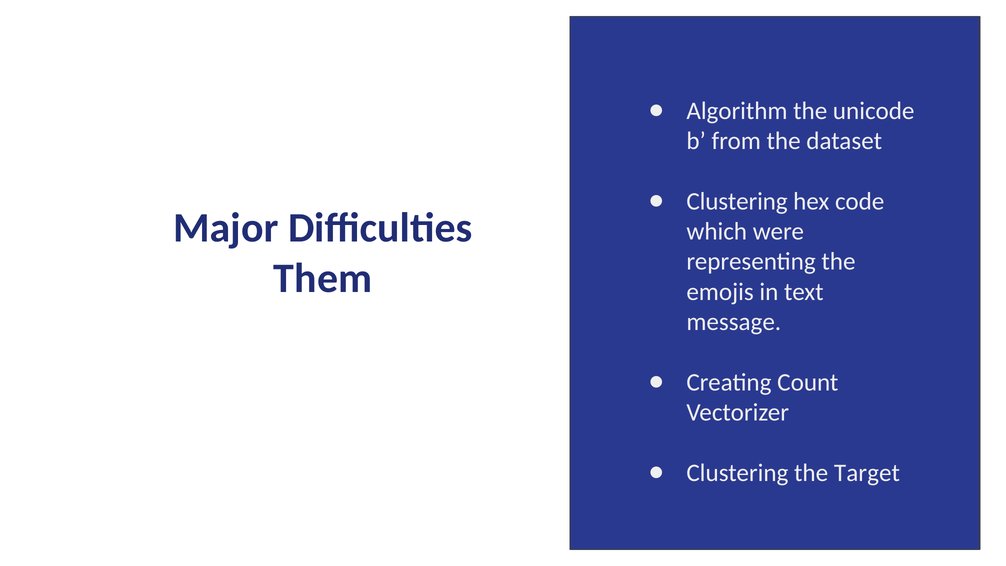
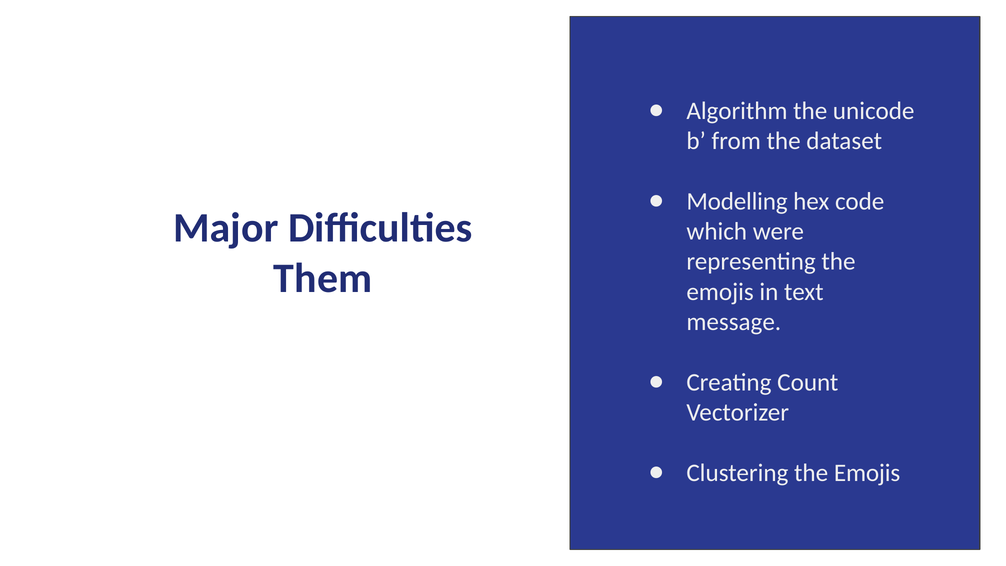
Clustering at (737, 201): Clustering -> Modelling
Clustering the Target: Target -> Emojis
